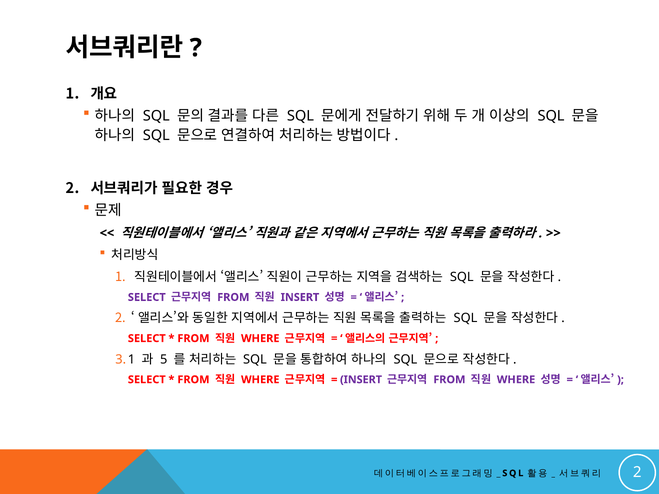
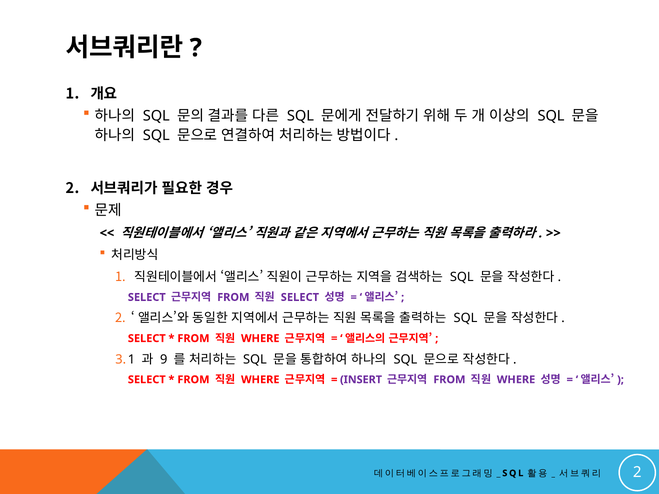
INSERT at (300, 297): INSERT -> SELECT
5: 5 -> 9
